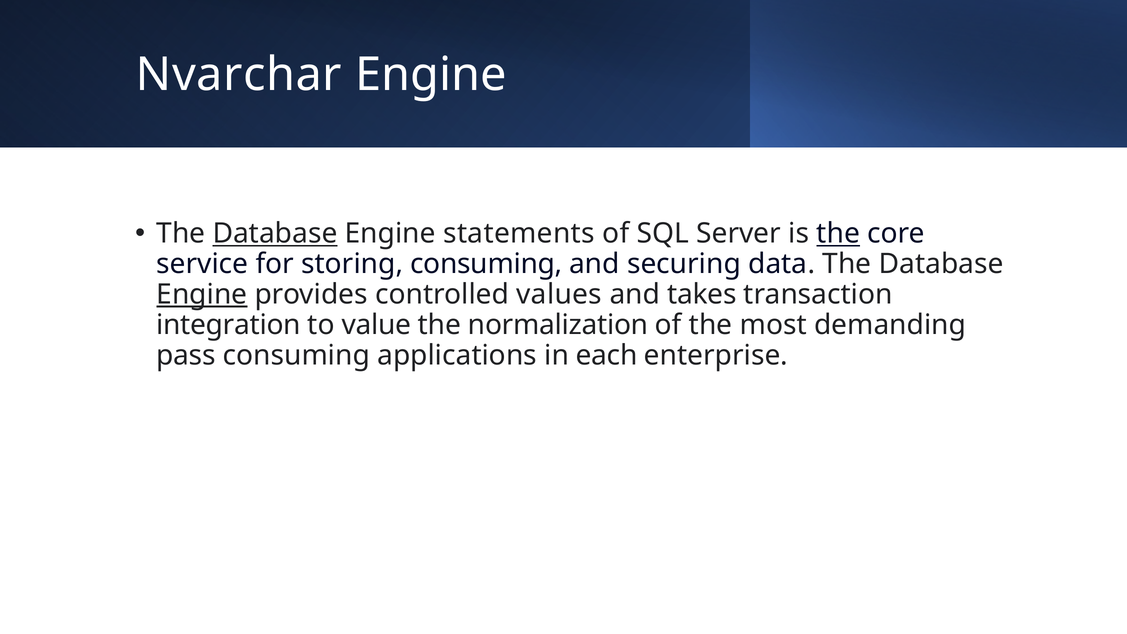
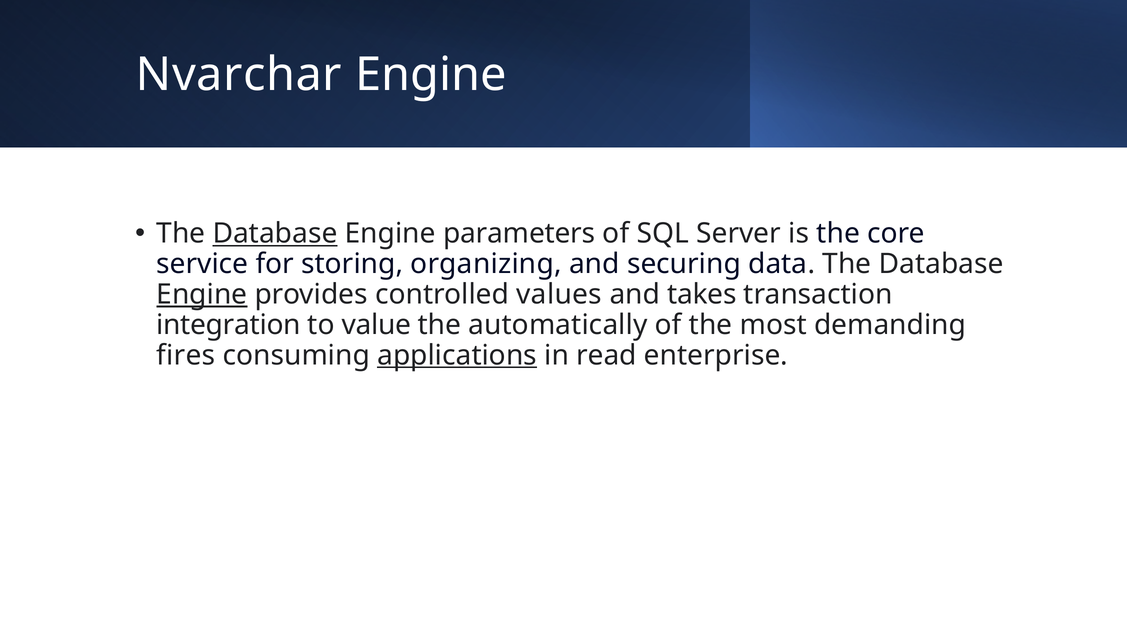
statements: statements -> parameters
the at (838, 234) underline: present -> none
storing consuming: consuming -> organizing
normalization: normalization -> automatically
pass: pass -> fires
applications underline: none -> present
each: each -> read
